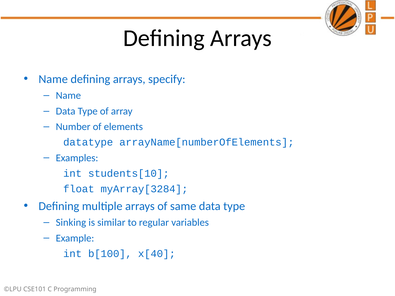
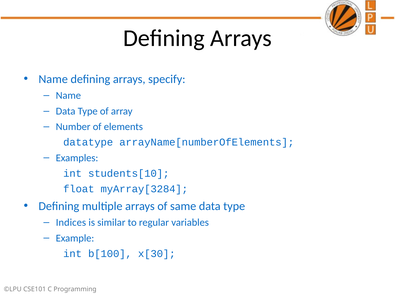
Sinking: Sinking -> Indices
x[40: x[40 -> x[30
